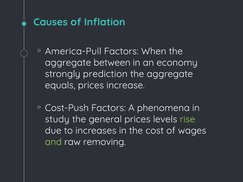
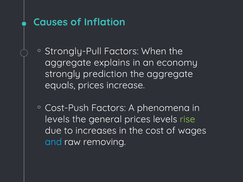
America-Pull: America-Pull -> Strongly-Pull
between: between -> explains
study at (57, 119): study -> levels
and colour: light green -> light blue
